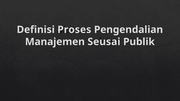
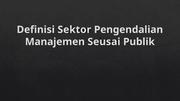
Proses: Proses -> Sektor
